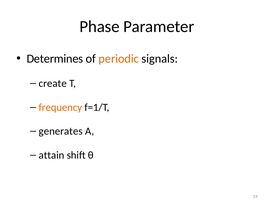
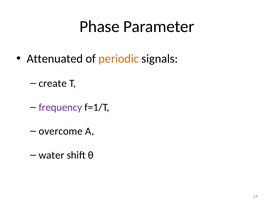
Determines: Determines -> Attenuated
frequency colour: orange -> purple
generates: generates -> overcome
attain: attain -> water
